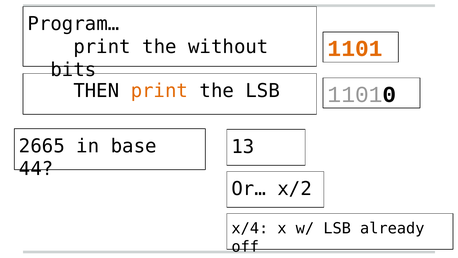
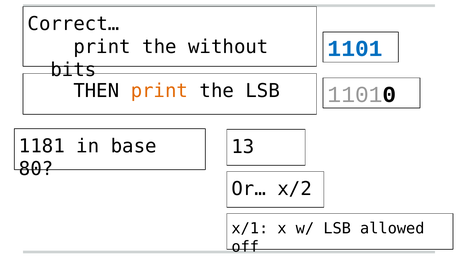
Program…: Program… -> Correct…
1101 colour: orange -> blue
2665: 2665 -> 1181
44: 44 -> 80
x/4: x/4 -> x/1
already: already -> allowed
